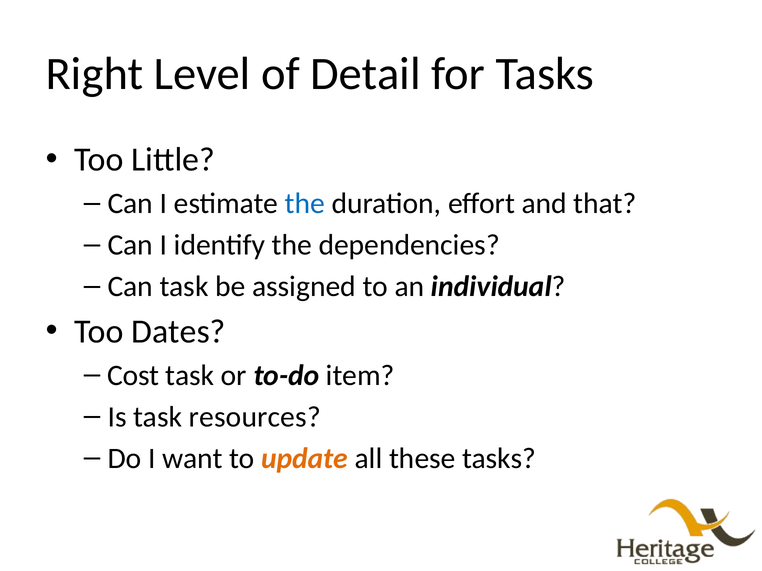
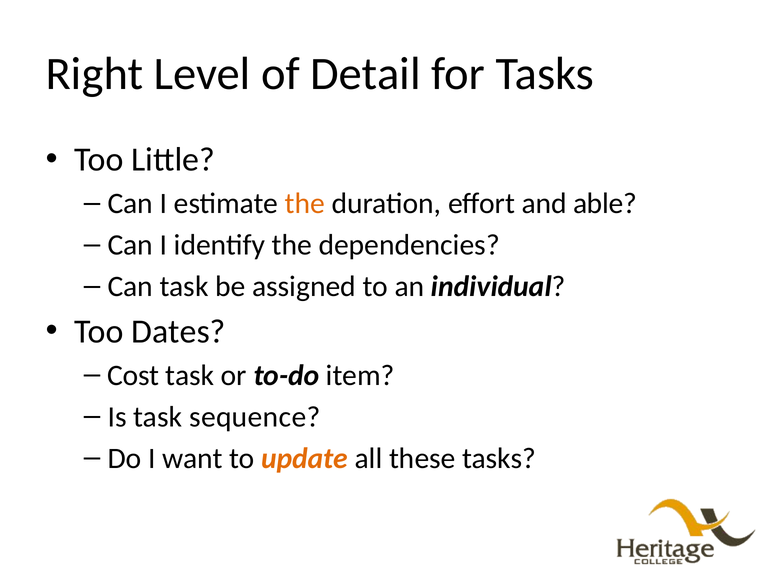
the at (305, 204) colour: blue -> orange
that: that -> able
resources: resources -> sequence
